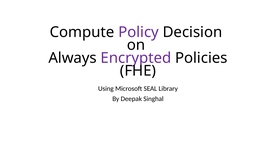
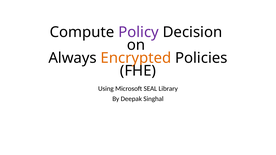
Encrypted colour: purple -> orange
